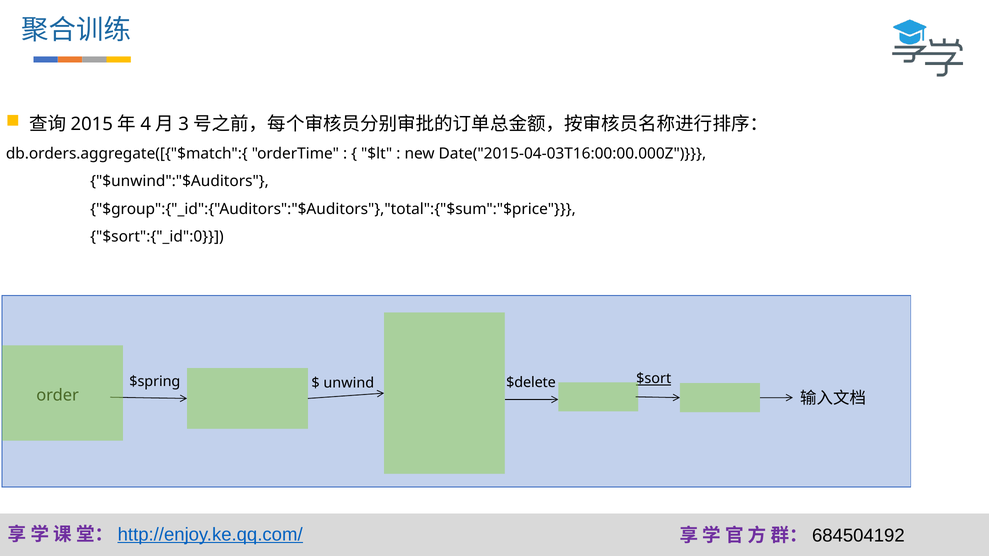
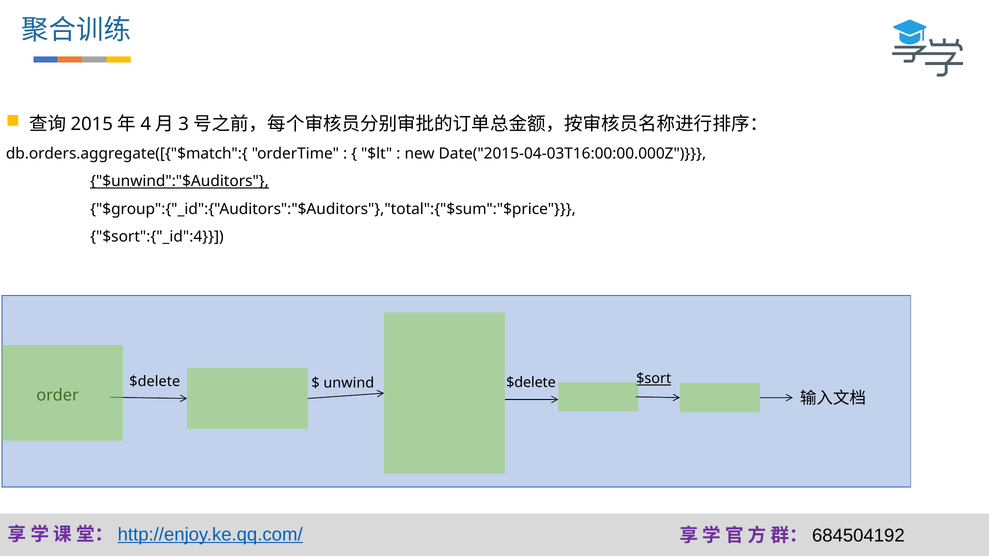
$unwind":"$Auditors underline: none -> present
$sort":{"_id":0: $sort":{"_id":0 -> $sort":{"_id":4
$spring at (155, 382): $spring -> $delete
